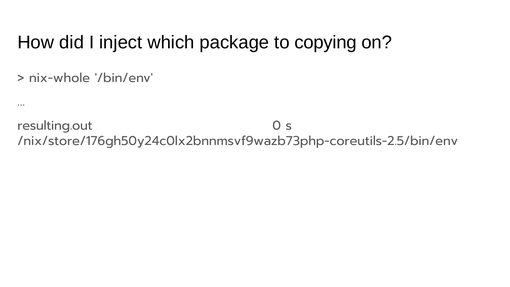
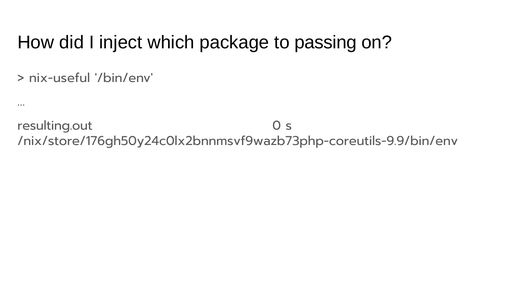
copying: copying -> passing
nix-whole: nix-whole -> nix-useful
/nix/store/176gh50y24c0lx2bnnmsvf9wazb73php-coreutils-2.5/bin/env: /nix/store/176gh50y24c0lx2bnnmsvf9wazb73php-coreutils-2.5/bin/env -> /nix/store/176gh50y24c0lx2bnnmsvf9wazb73php-coreutils-9.9/bin/env
